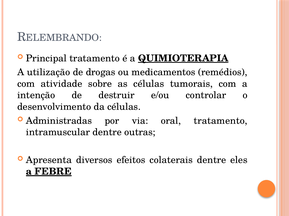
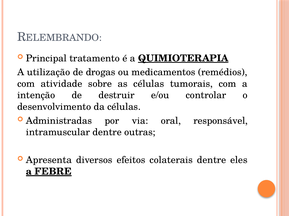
oral tratamento: tratamento -> responsável
